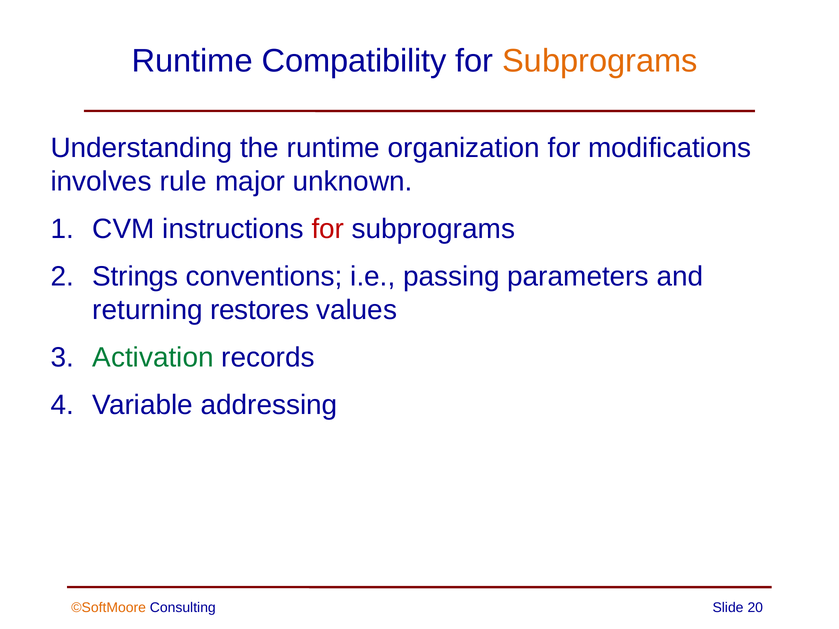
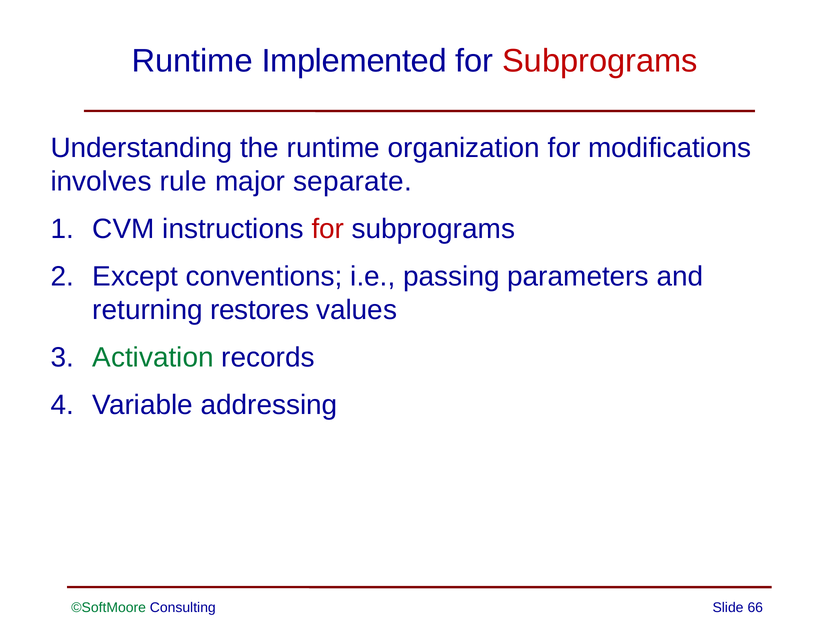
Compatibility: Compatibility -> Implemented
Subprograms at (600, 61) colour: orange -> red
unknown: unknown -> separate
Strings: Strings -> Except
©SoftMoore colour: orange -> green
20: 20 -> 66
